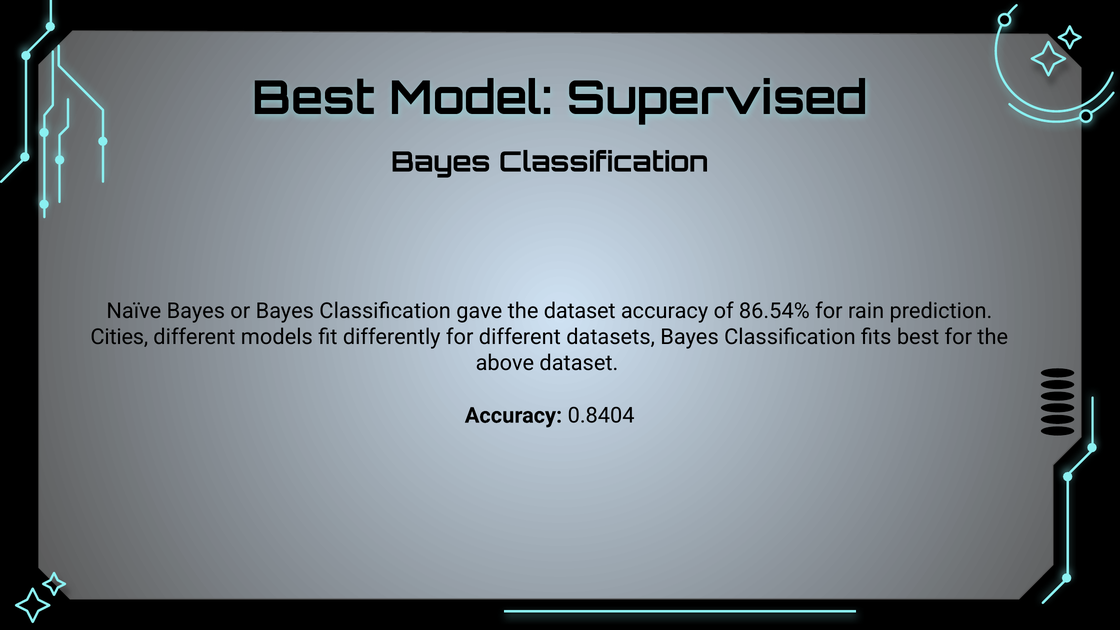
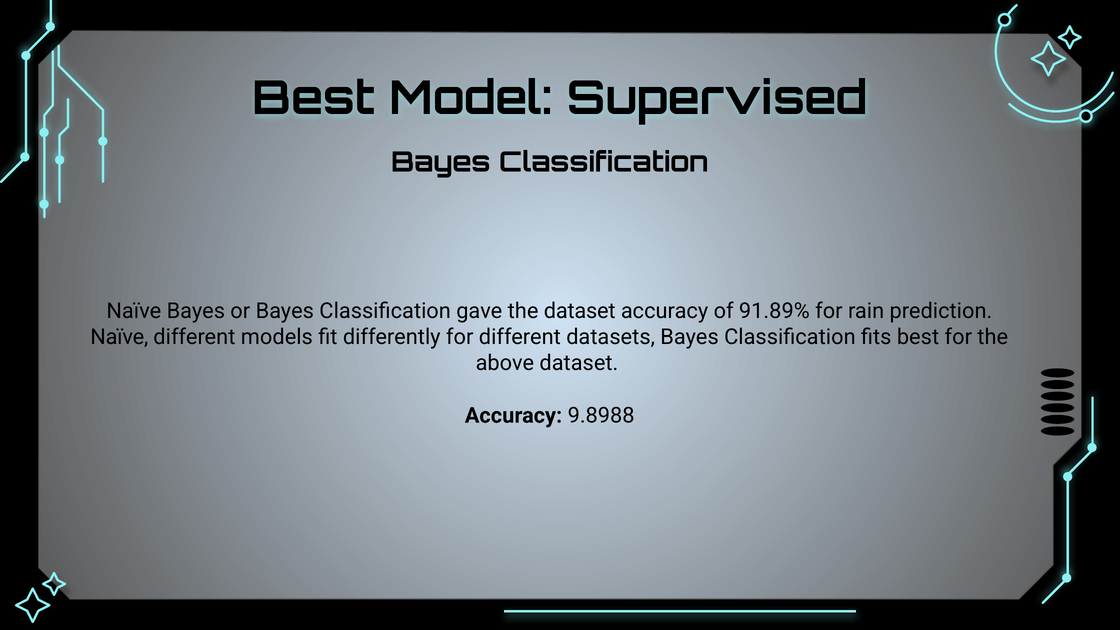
86.54%: 86.54% -> 91.89%
Cities at (119, 337): Cities -> Naïve
0.8404: 0.8404 -> 9.8988
